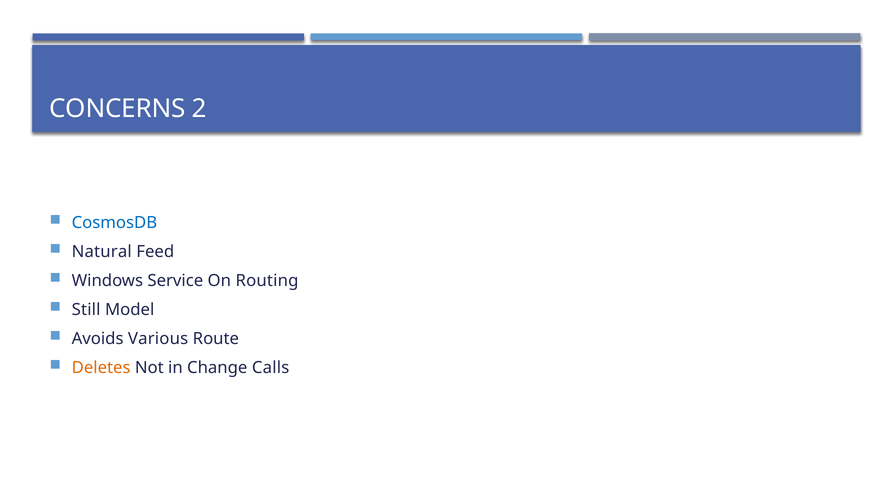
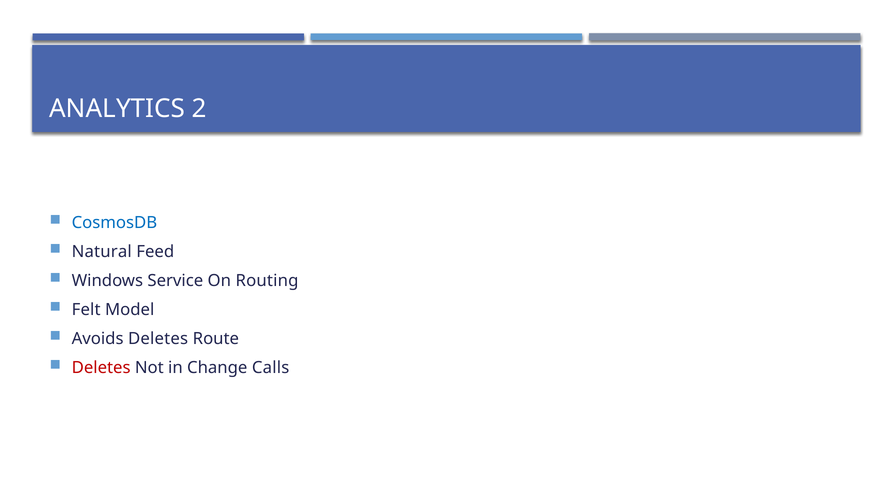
CONCERNS: CONCERNS -> ANALYTICS
Still: Still -> Felt
Avoids Various: Various -> Deletes
Deletes at (101, 368) colour: orange -> red
